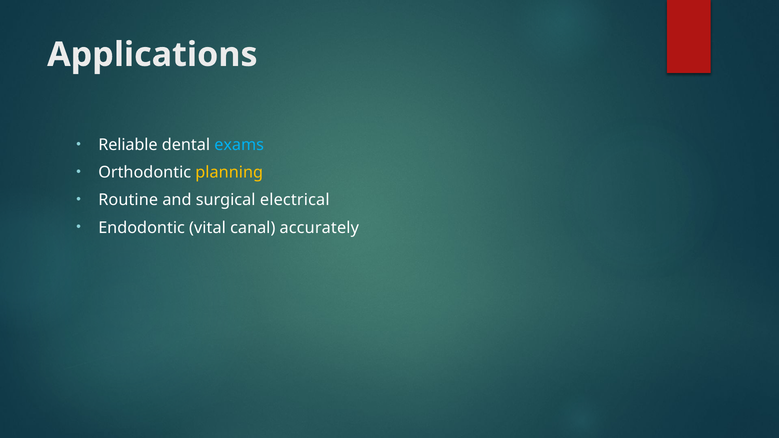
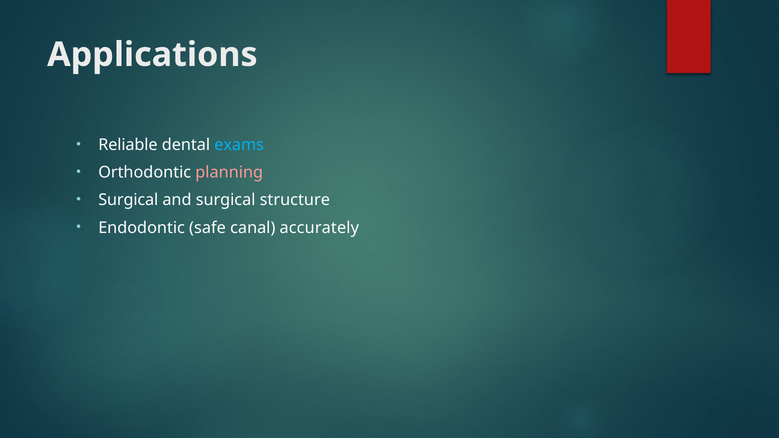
planning colour: yellow -> pink
Routine at (128, 200): Routine -> Surgical
electrical: electrical -> structure
vital: vital -> safe
